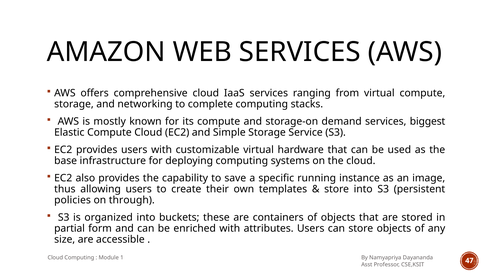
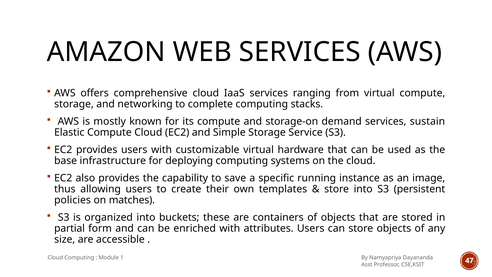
biggest: biggest -> sustain
through: through -> matches
